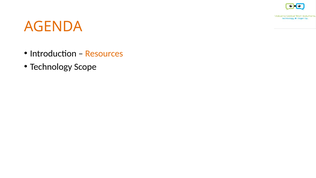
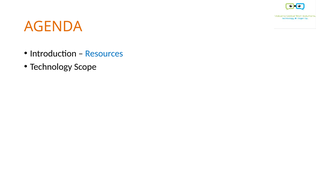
Resources colour: orange -> blue
